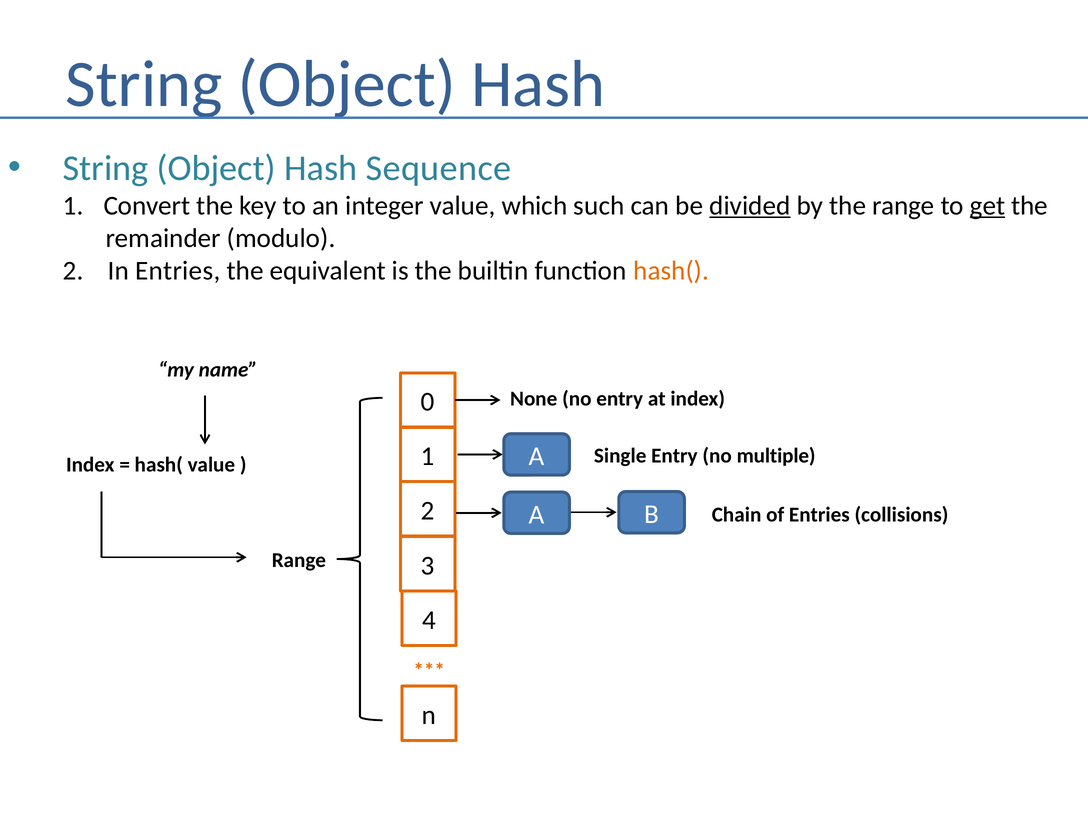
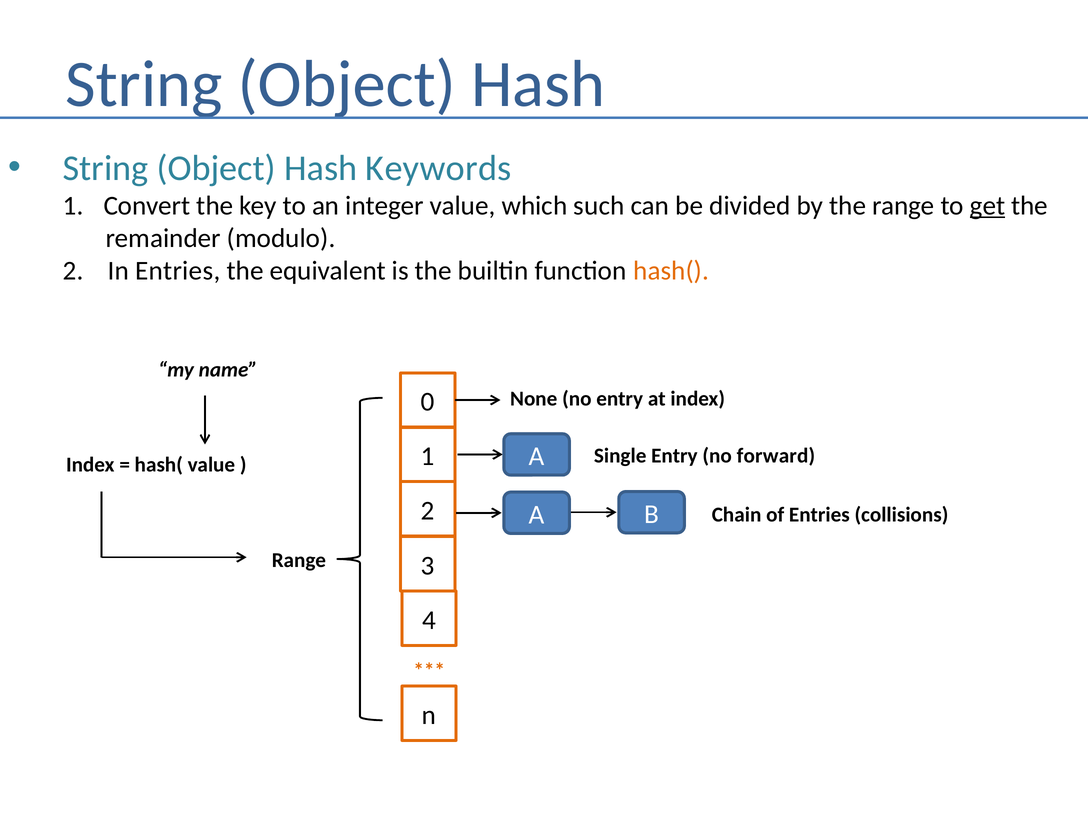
Sequence: Sequence -> Keywords
divided underline: present -> none
multiple: multiple -> forward
